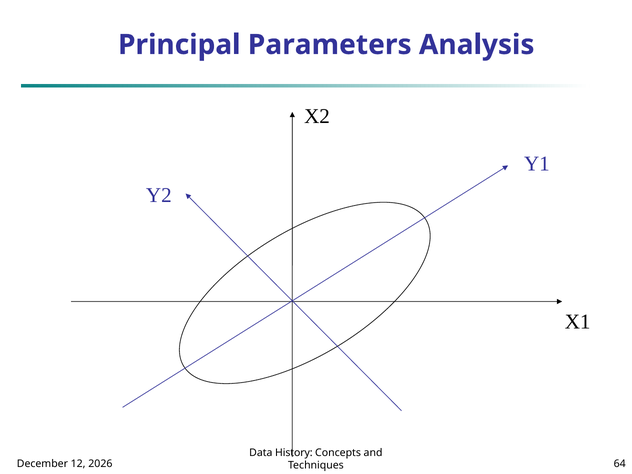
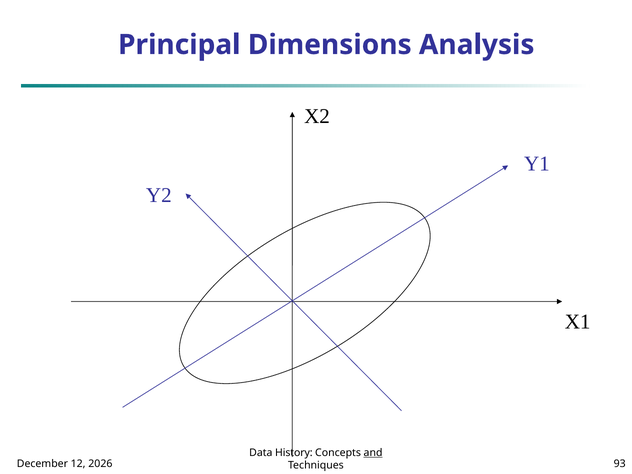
Parameters: Parameters -> Dimensions
and underline: none -> present
64: 64 -> 93
